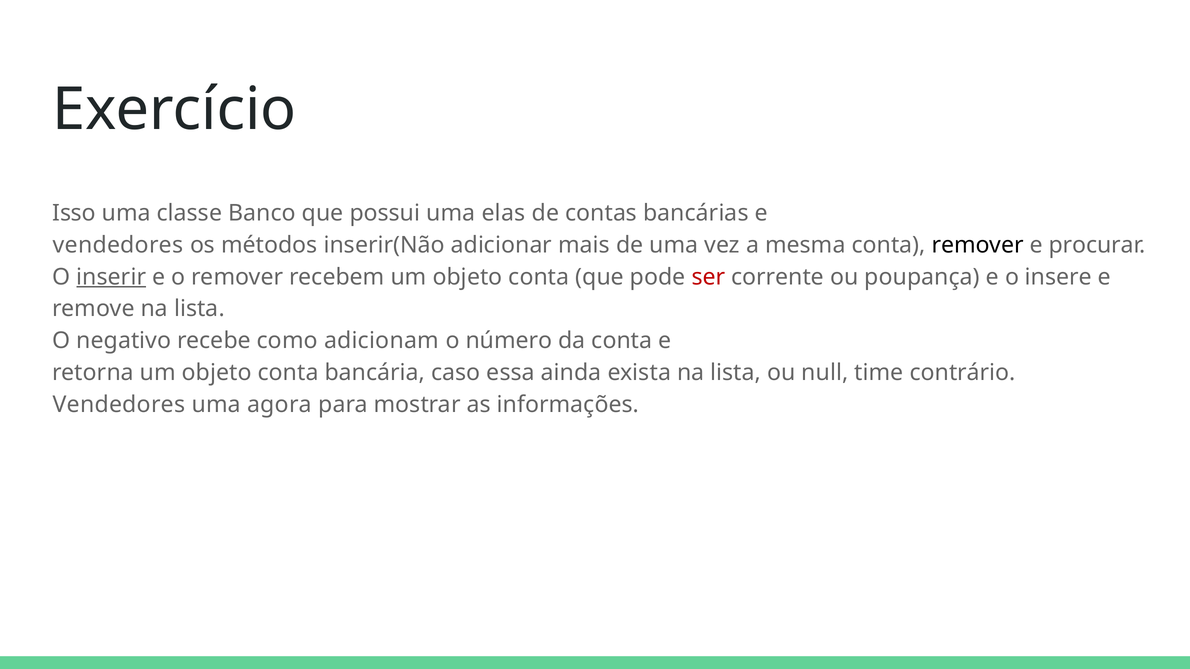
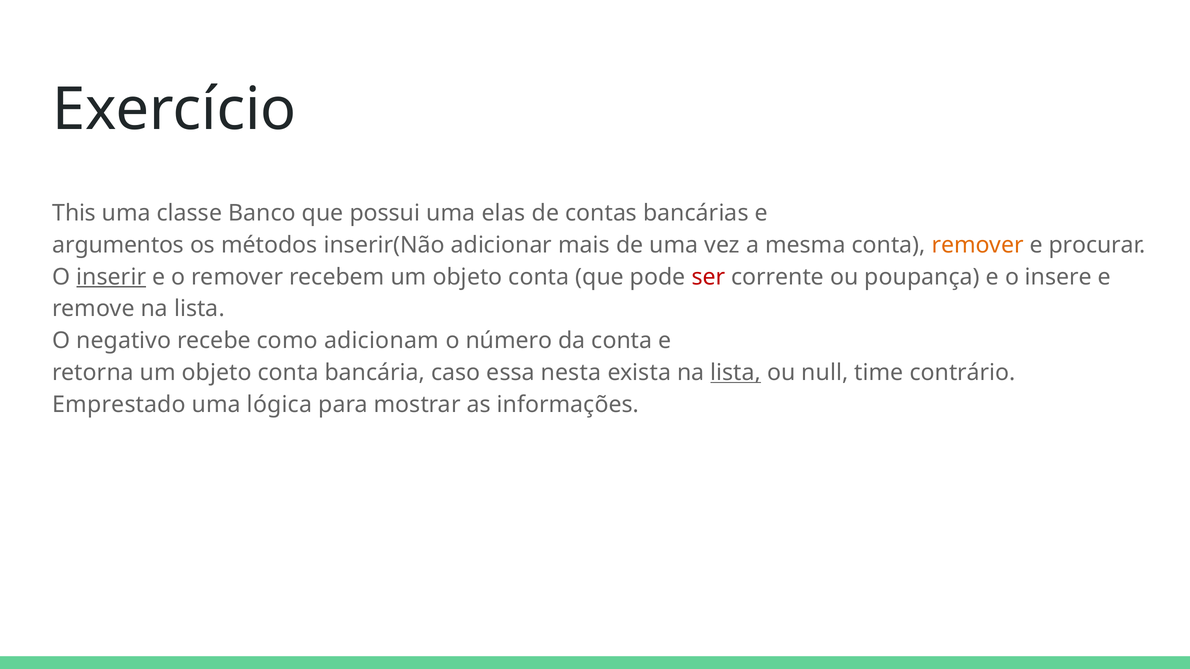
Isso: Isso -> This
vendedores at (118, 245): vendedores -> argumentos
remover at (978, 245) colour: black -> orange
ainda: ainda -> nesta
lista at (736, 373) underline: none -> present
Vendedores at (119, 405): Vendedores -> Emprestado
agora: agora -> lógica
